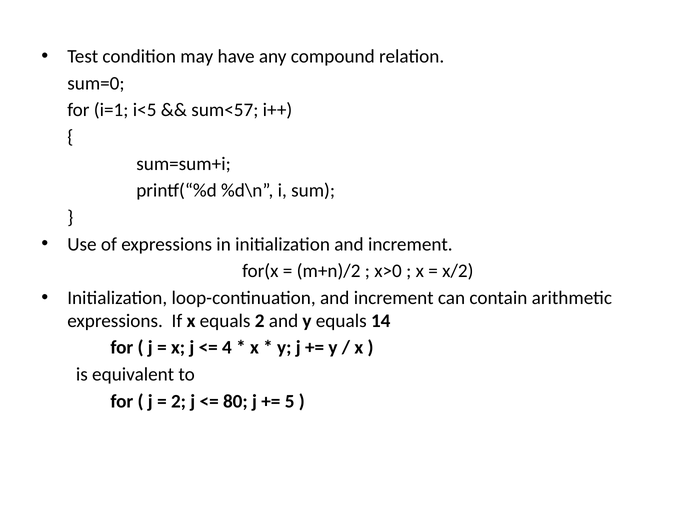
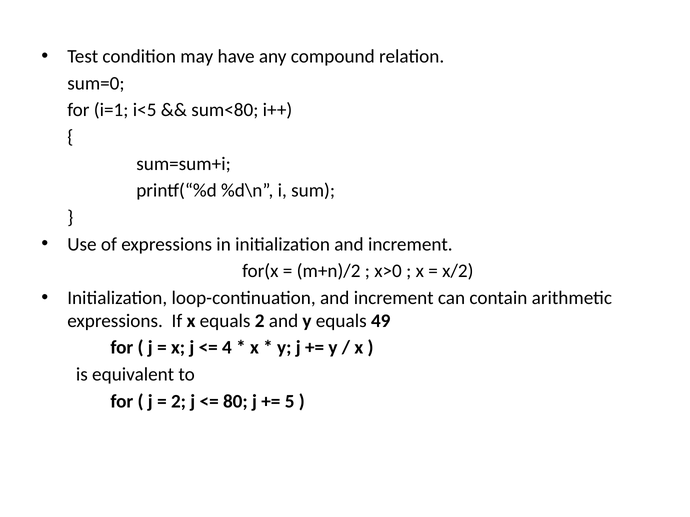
sum<57: sum<57 -> sum<80
14: 14 -> 49
